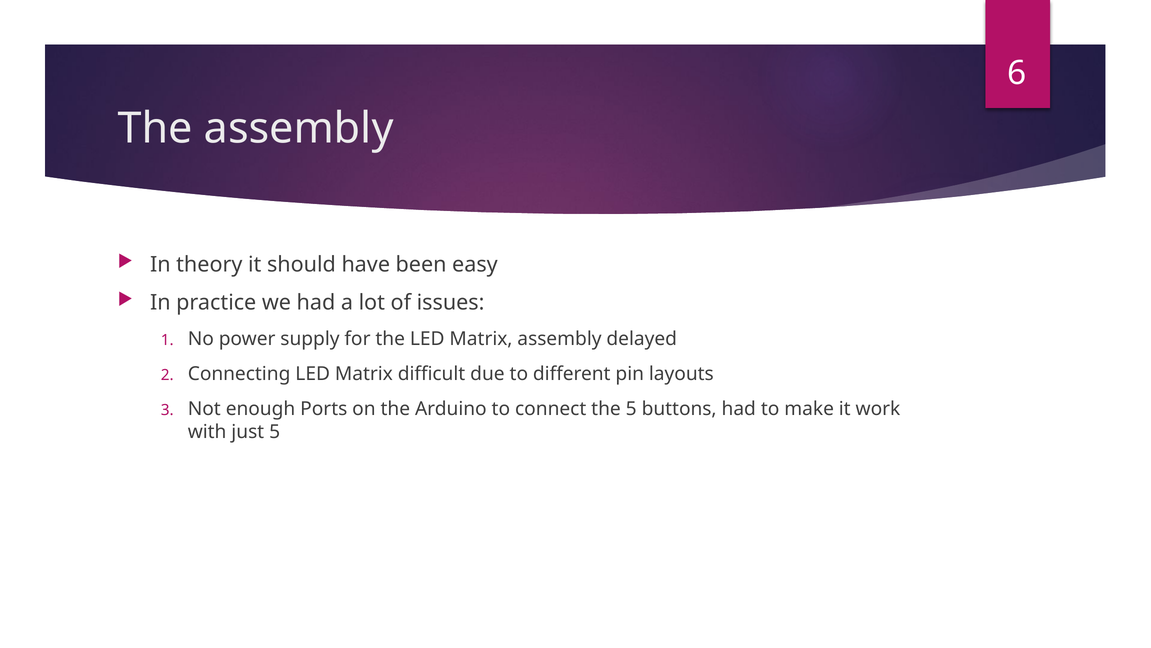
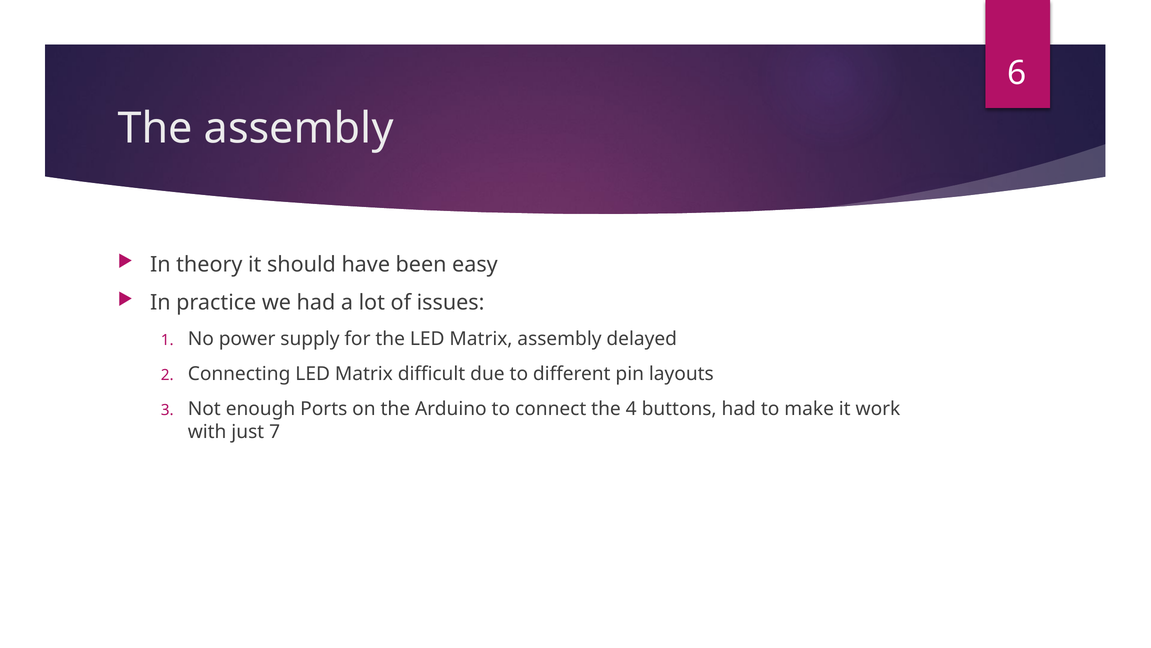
the 5: 5 -> 4
just 5: 5 -> 7
